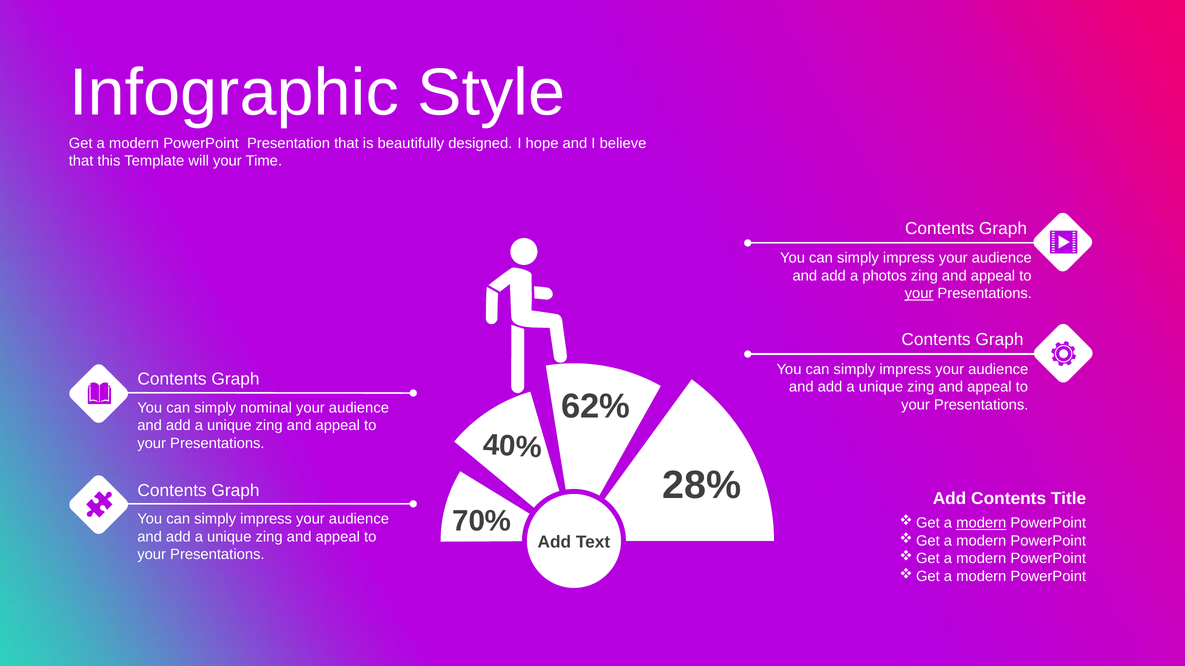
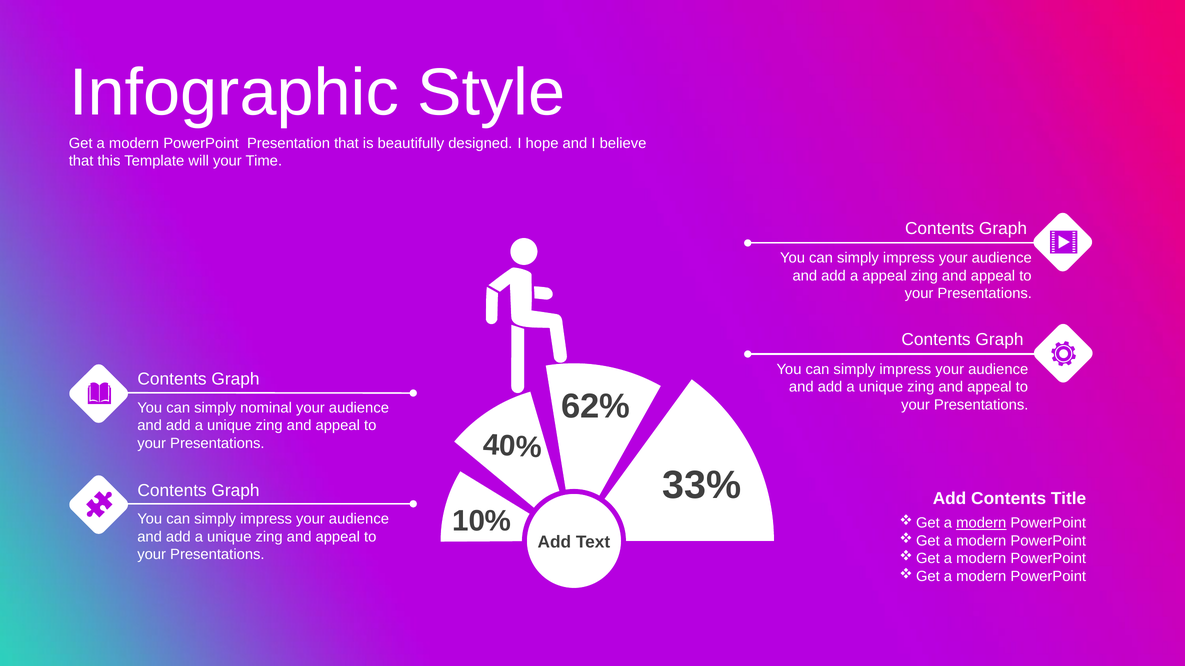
a photos: photos -> appeal
your at (919, 294) underline: present -> none
28%: 28% -> 33%
70%: 70% -> 10%
